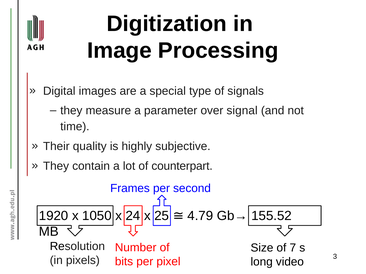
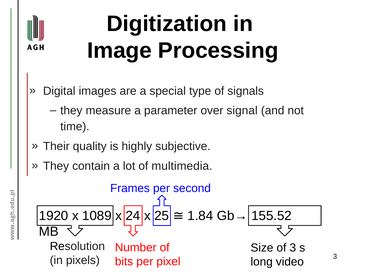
counterpart: counterpart -> multimedia
1050: 1050 -> 1089
4.79: 4.79 -> 1.84
of 7: 7 -> 3
